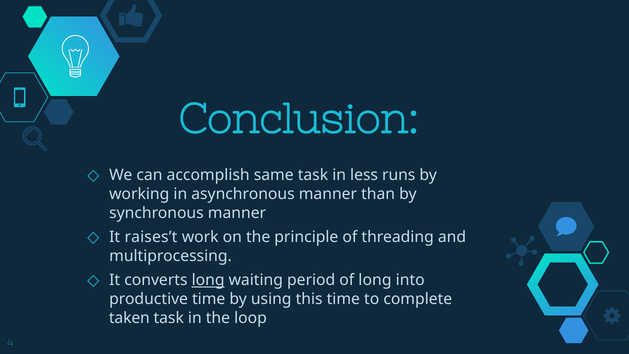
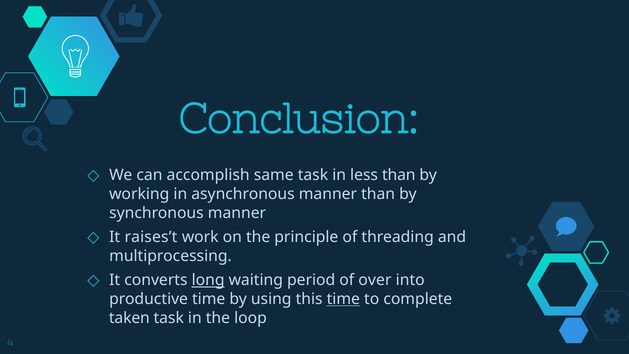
less runs: runs -> than
of long: long -> over
time at (343, 299) underline: none -> present
